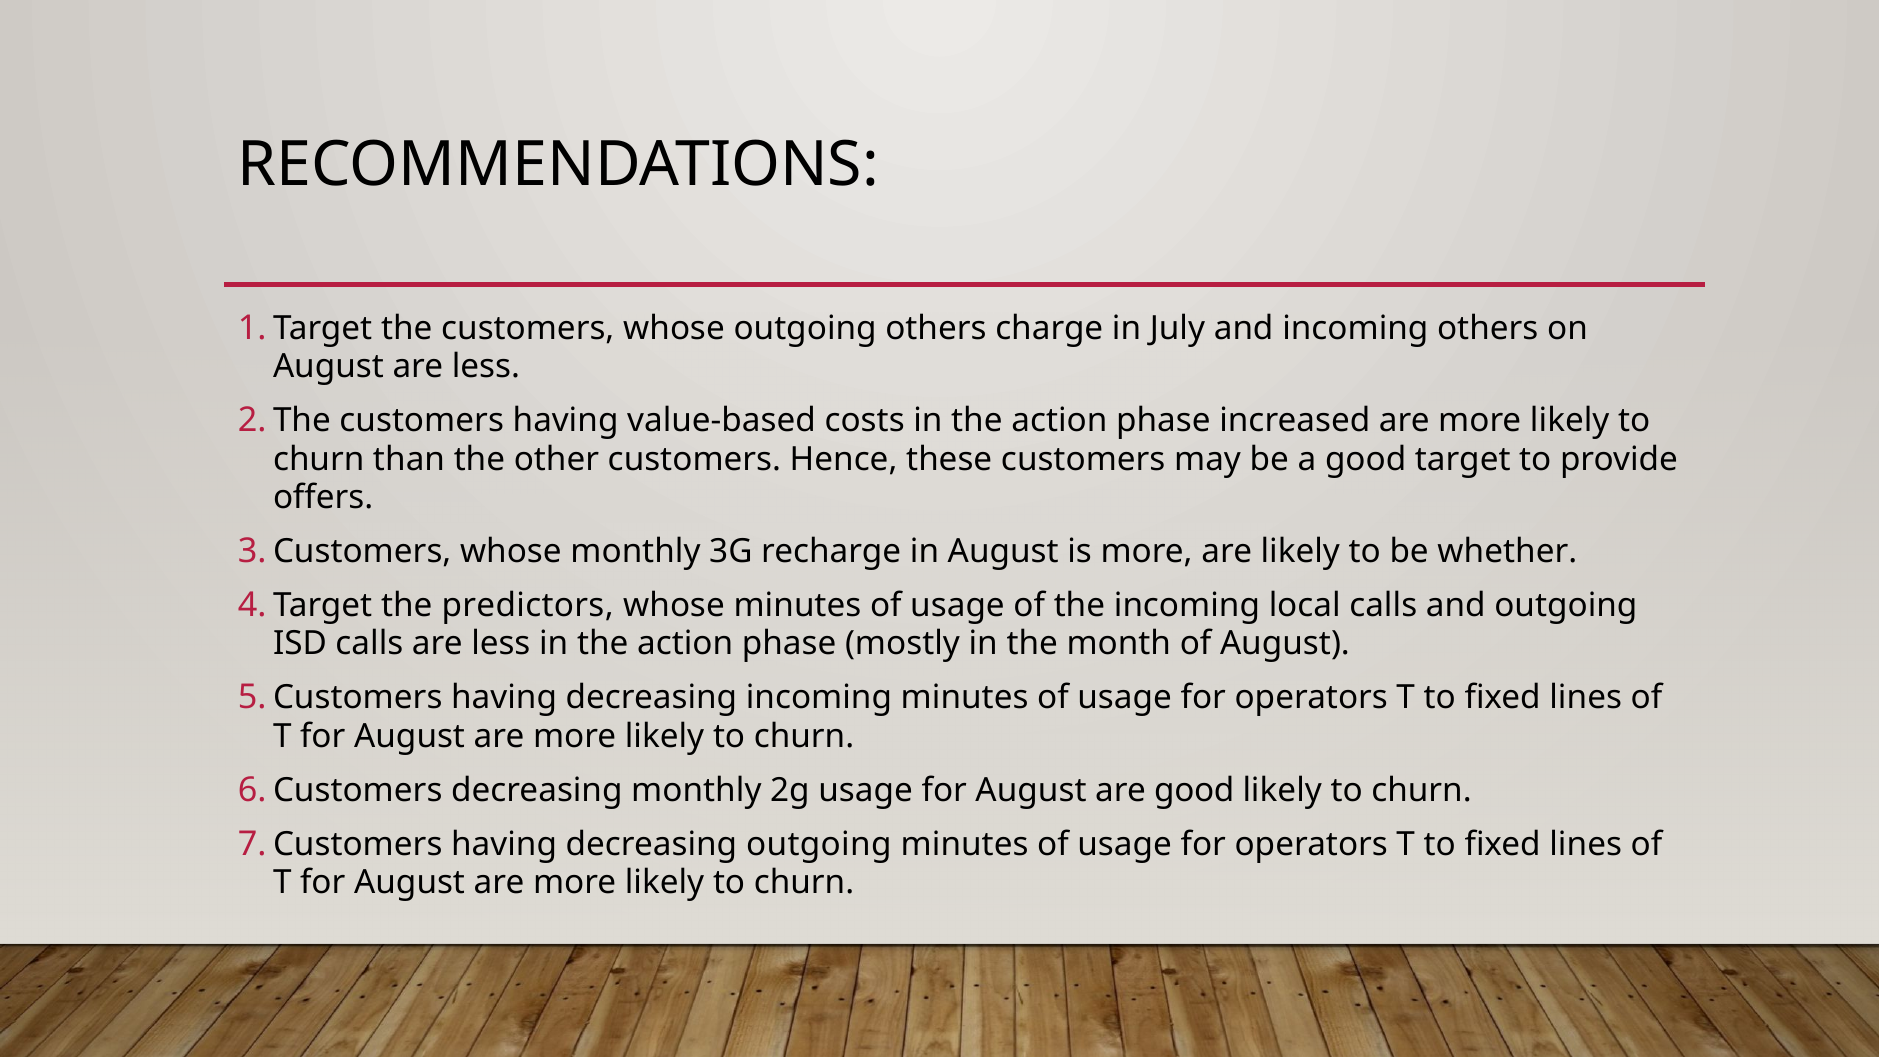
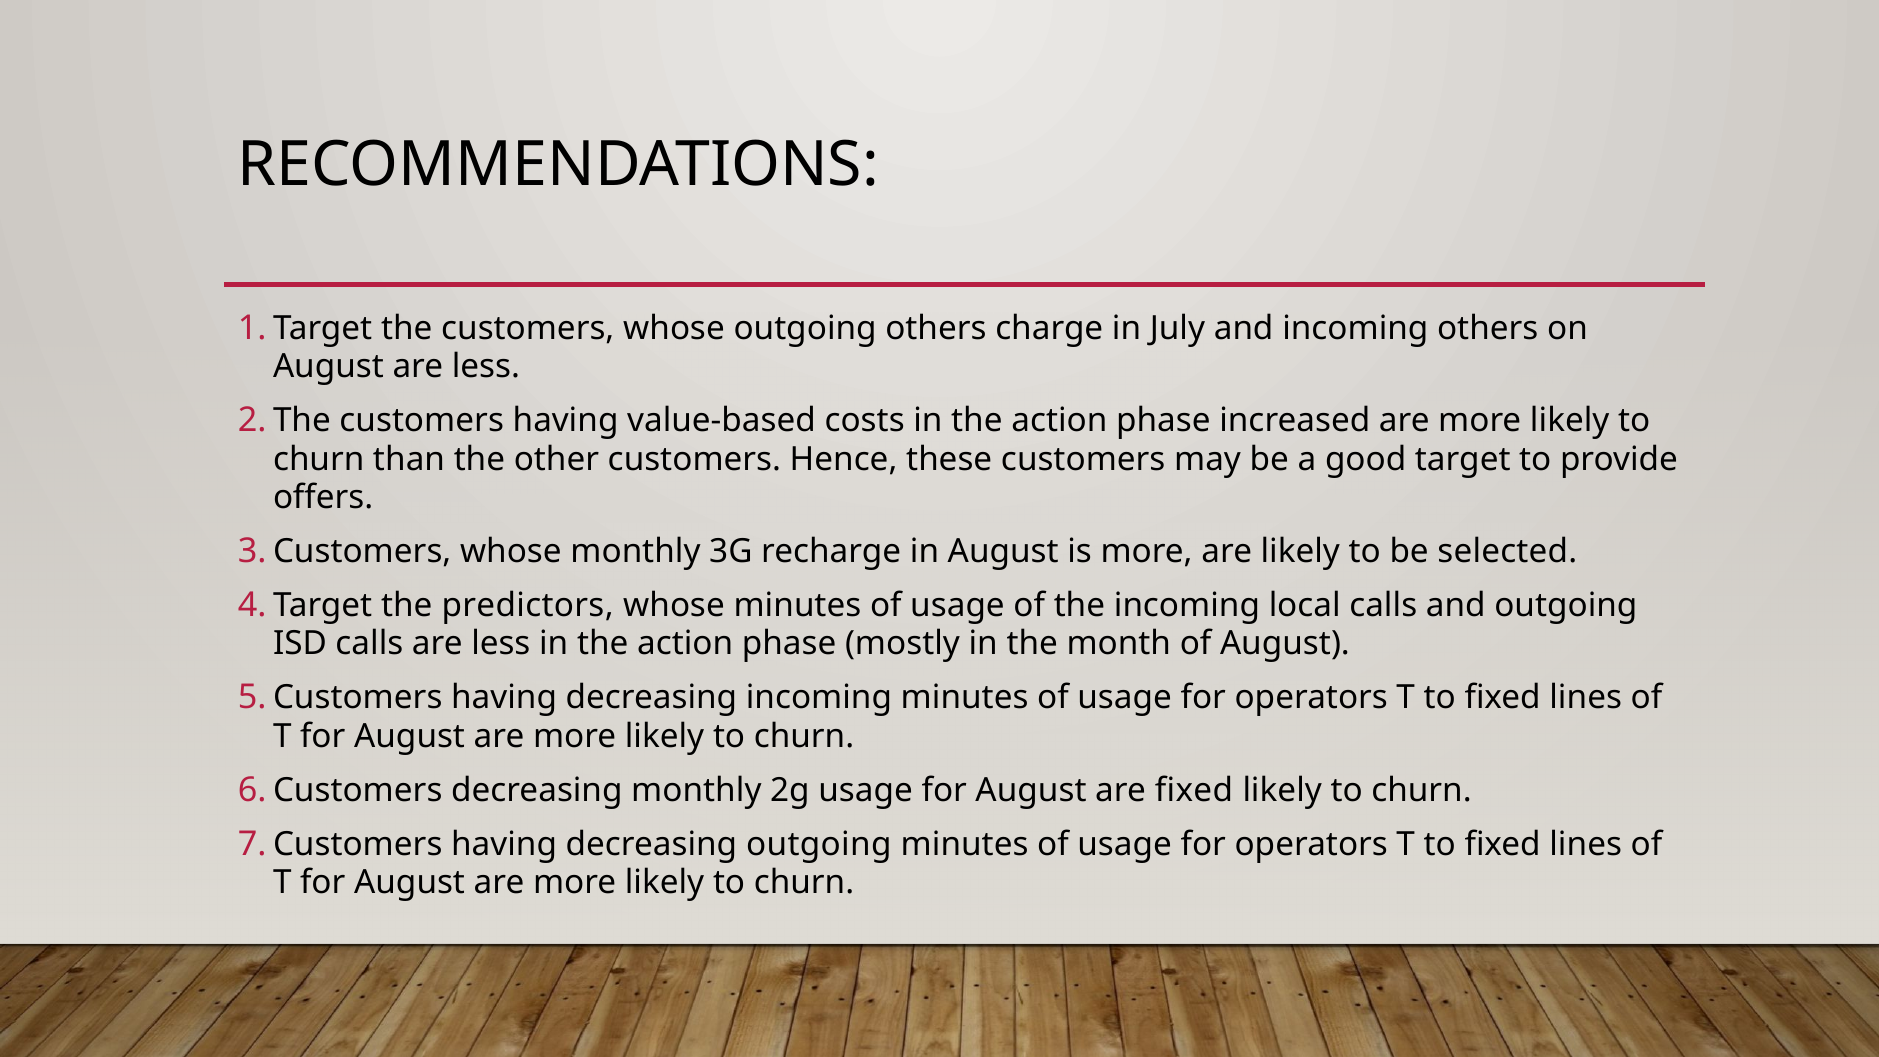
whether: whether -> selected
are good: good -> fixed
